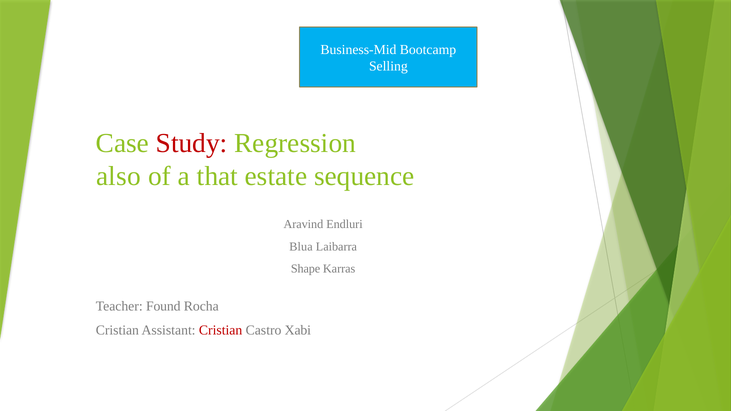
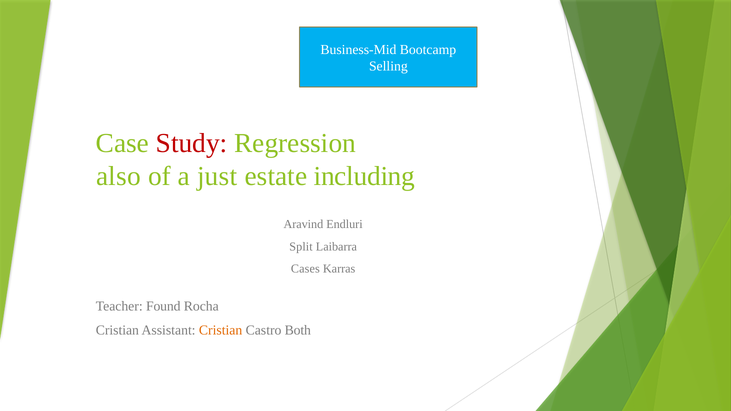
that: that -> just
sequence: sequence -> including
Blua: Blua -> Split
Shape: Shape -> Cases
Cristian at (221, 331) colour: red -> orange
Xabi: Xabi -> Both
